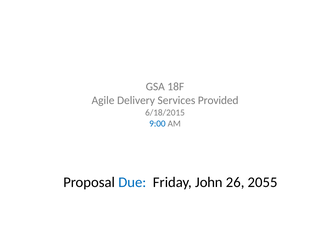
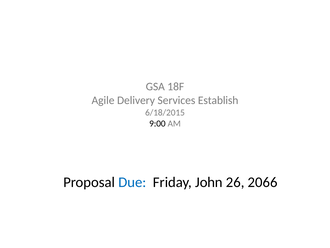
Provided: Provided -> Establish
9:00 colour: blue -> black
2055: 2055 -> 2066
